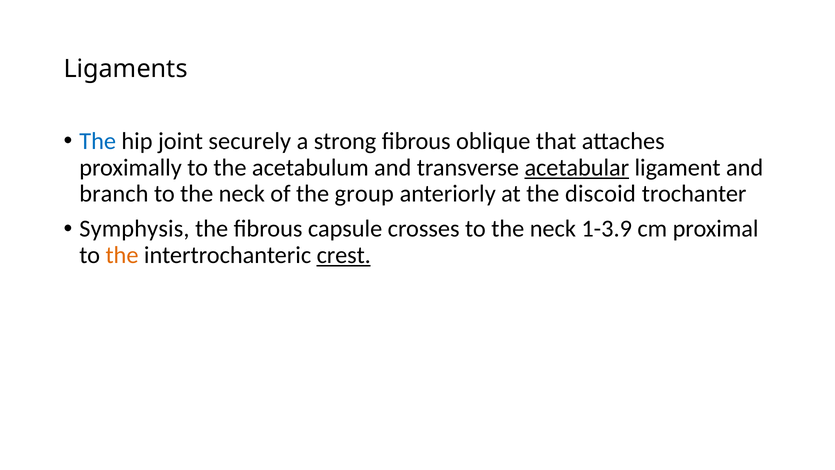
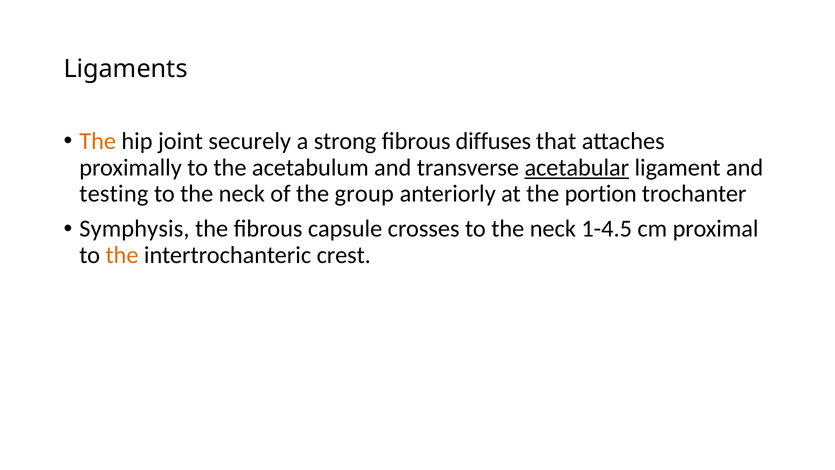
The at (98, 141) colour: blue -> orange
oblique: oblique -> diffuses
branch: branch -> testing
discoid: discoid -> portion
1-3.9: 1-3.9 -> 1-4.5
crest underline: present -> none
